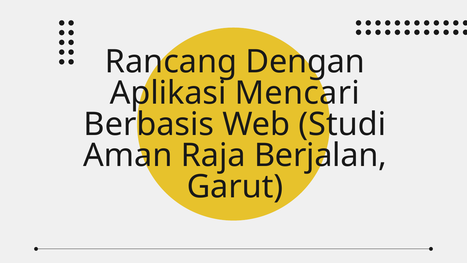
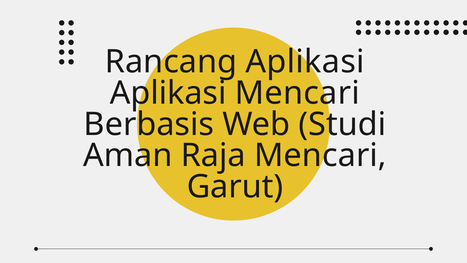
Rancang Dengan: Dengan -> Aplikasi
Raja Berjalan: Berjalan -> Mencari
